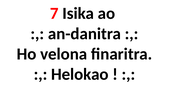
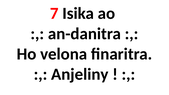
Helokao: Helokao -> Anjeliny
